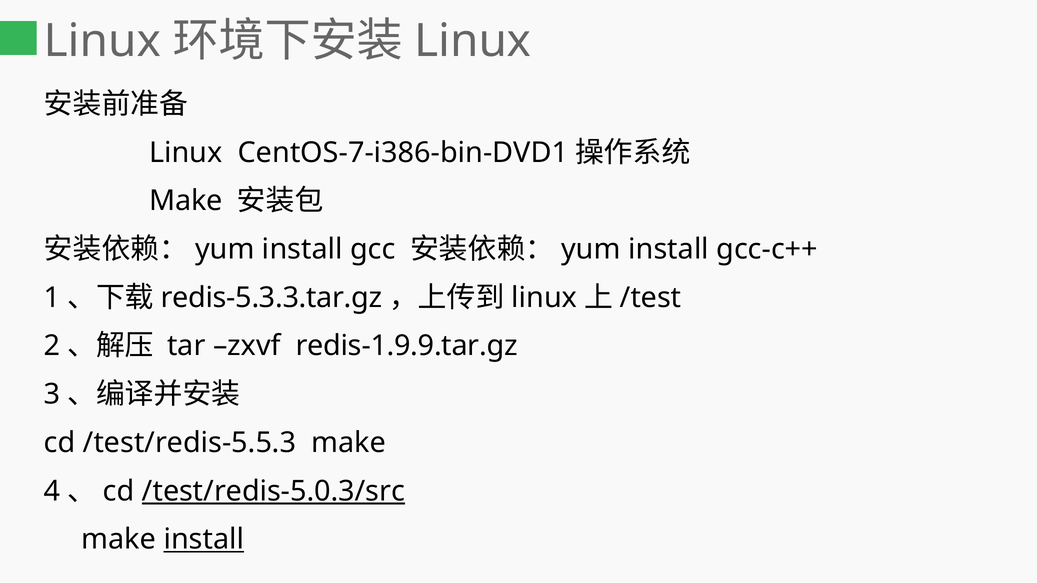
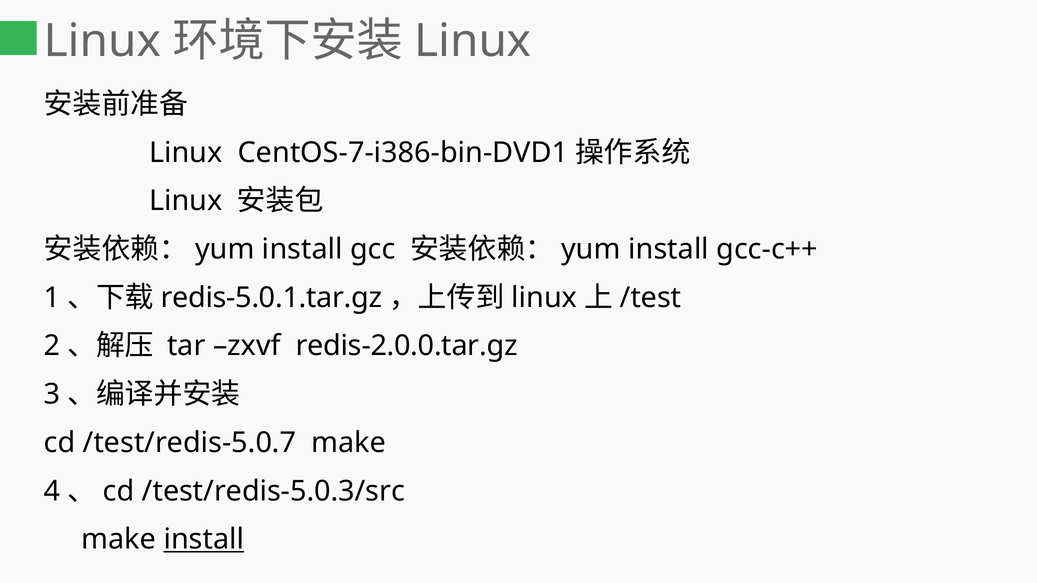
Make at (186, 201): Make -> Linux
redis-5.3.3.tar.gz: redis-5.3.3.tar.gz -> redis-5.0.1.tar.gz
redis-1.9.9.tar.gz: redis-1.9.9.tar.gz -> redis-2.0.0.tar.gz
/test/redis-5.5.3: /test/redis-5.5.3 -> /test/redis-5.0.7
/test/redis-5.0.3/src underline: present -> none
